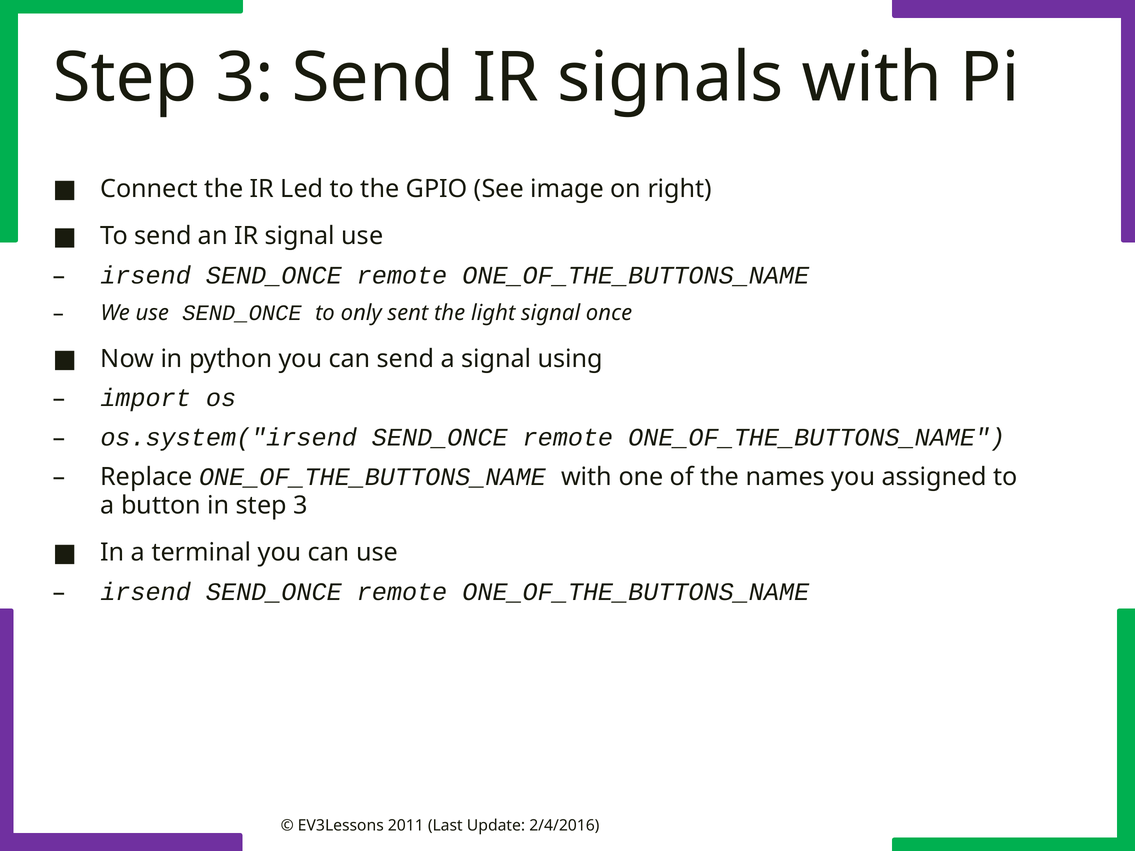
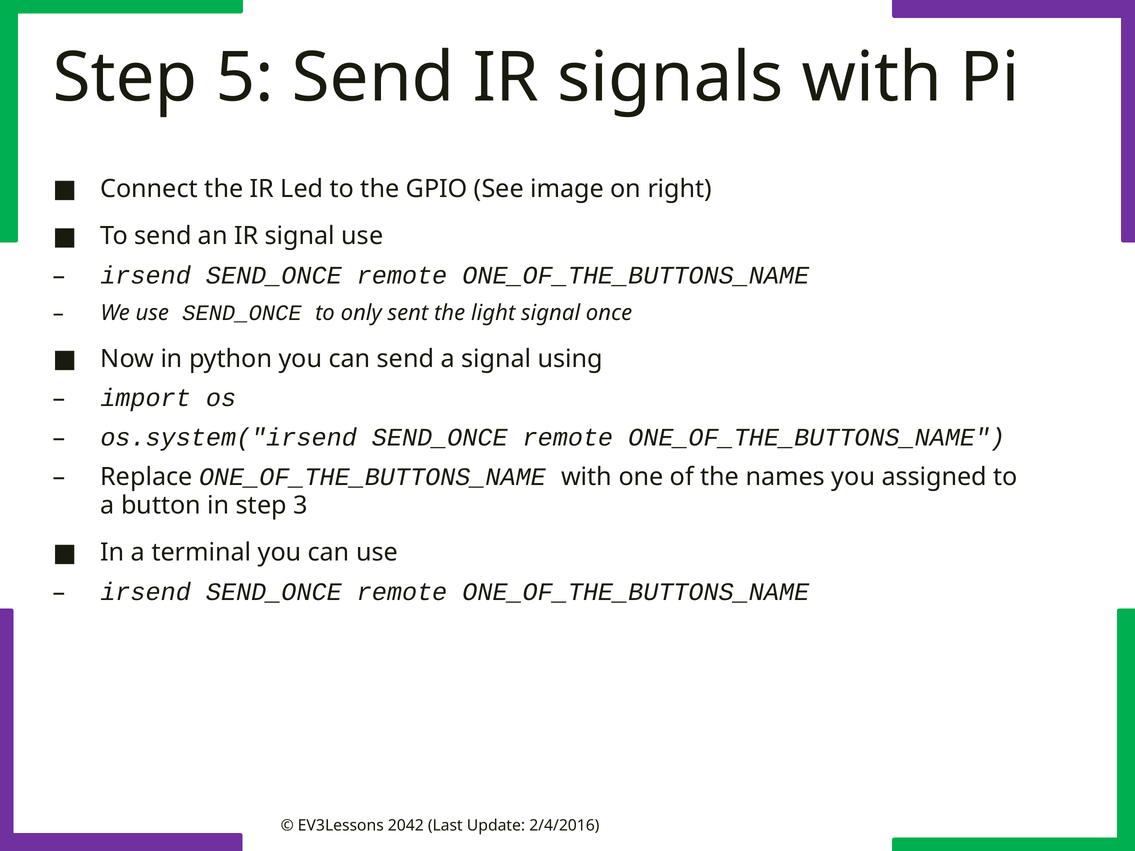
3 at (245, 78): 3 -> 5
2011: 2011 -> 2042
